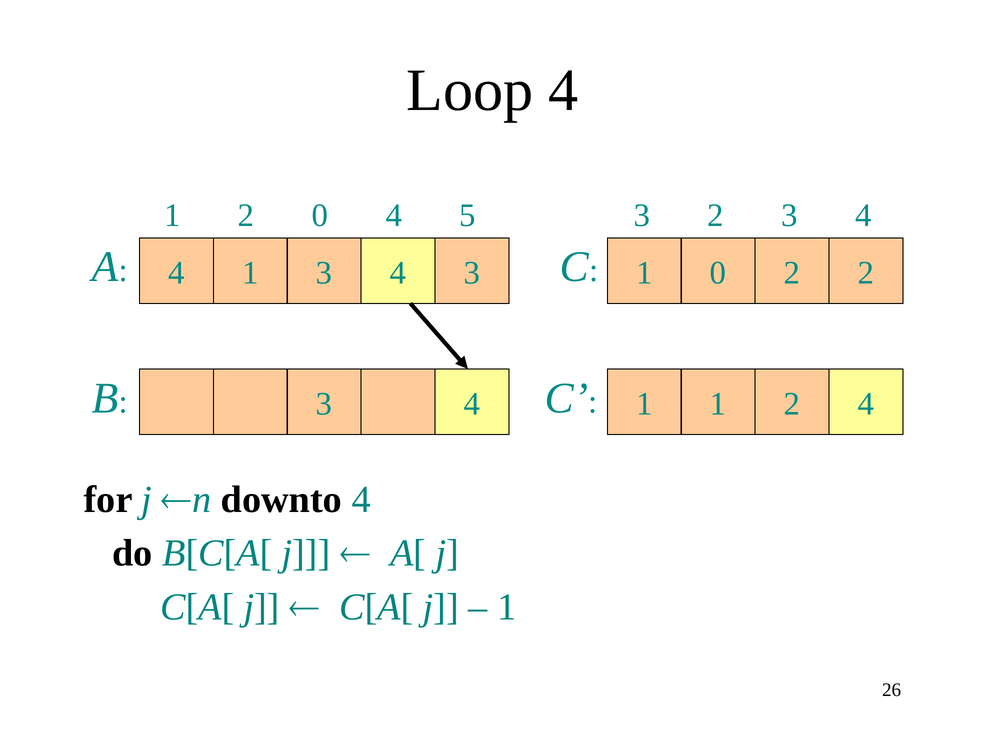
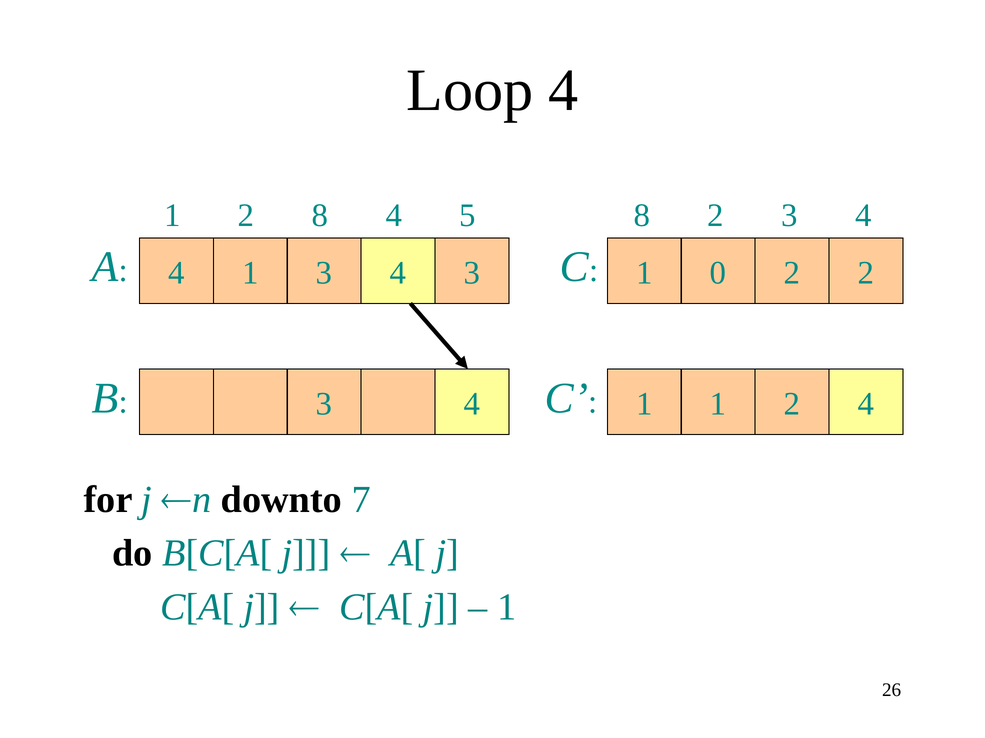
2 0: 0 -> 8
5 3: 3 -> 8
downto 4: 4 -> 7
